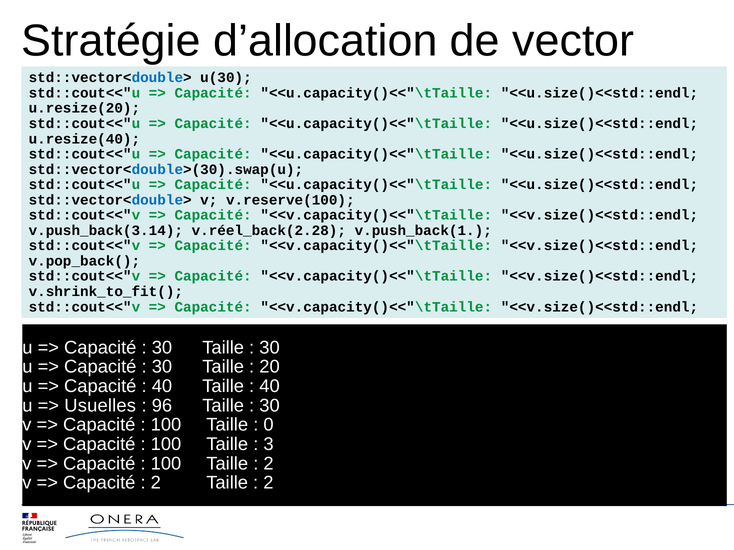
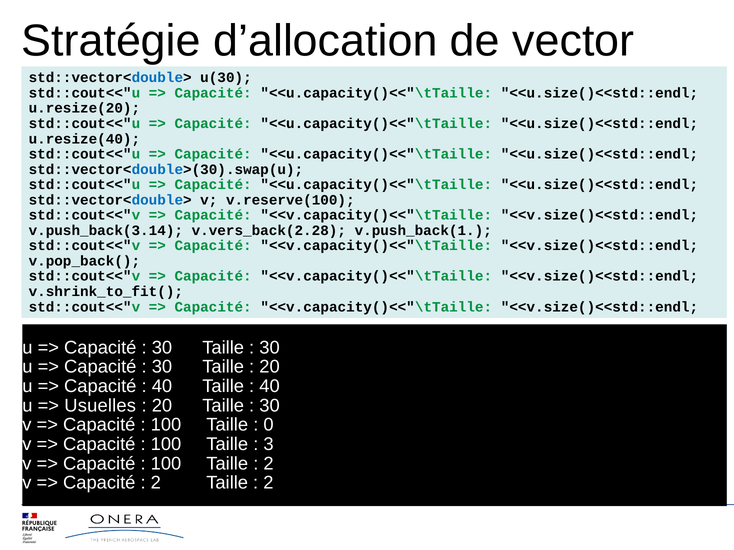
v.réel_back(2.28: v.réel_back(2.28 -> v.vers_back(2.28
96 at (162, 406): 96 -> 20
